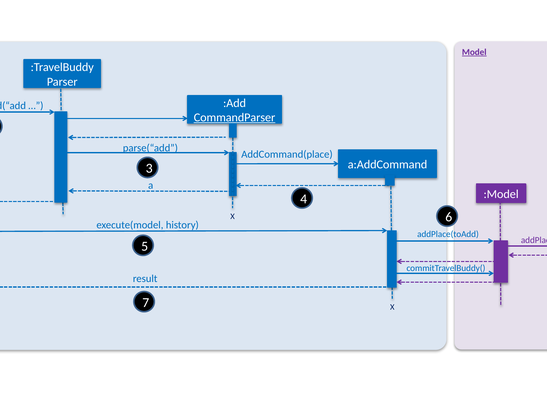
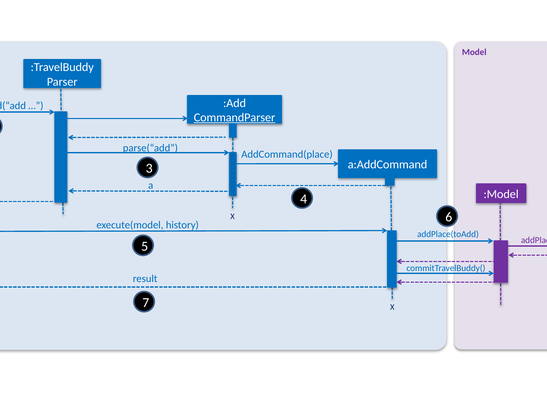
Model underline: present -> none
